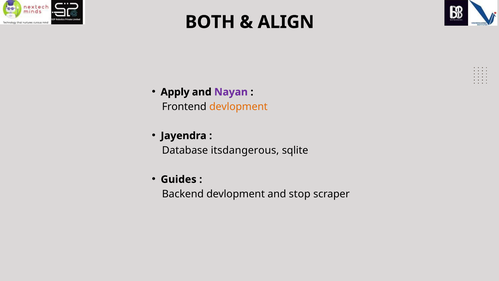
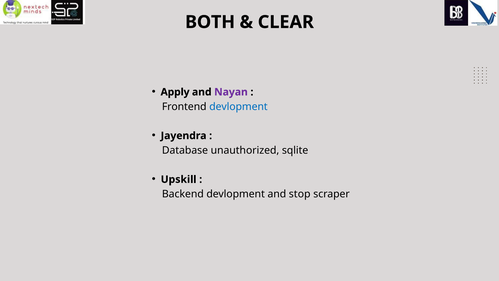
ALIGN: ALIGN -> CLEAR
devlopment at (238, 106) colour: orange -> blue
itsdangerous: itsdangerous -> unauthorized
Guides: Guides -> Upskill
